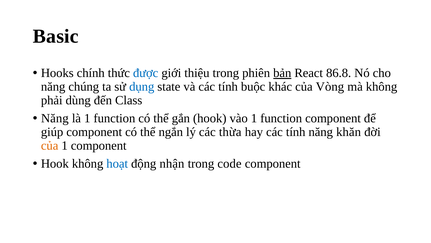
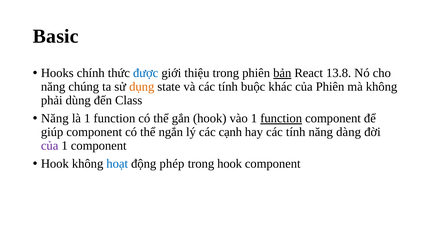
86.8: 86.8 -> 13.8
dụng colour: blue -> orange
của Vòng: Vòng -> Phiên
function at (281, 118) underline: none -> present
thừa: thừa -> cạnh
khăn: khăn -> dàng
của at (50, 145) colour: orange -> purple
nhận: nhận -> phép
trong code: code -> hook
